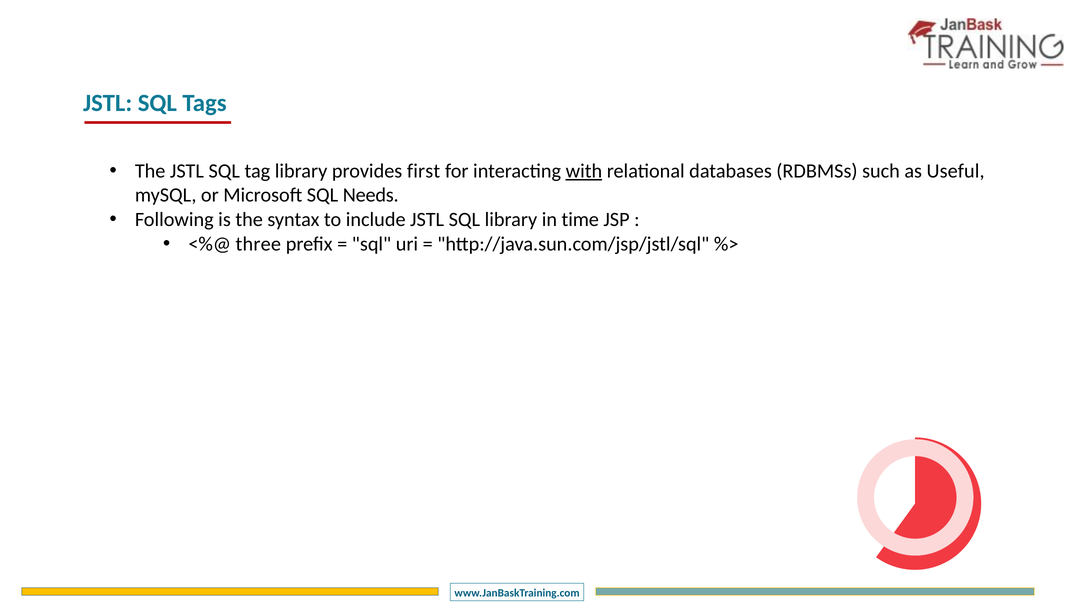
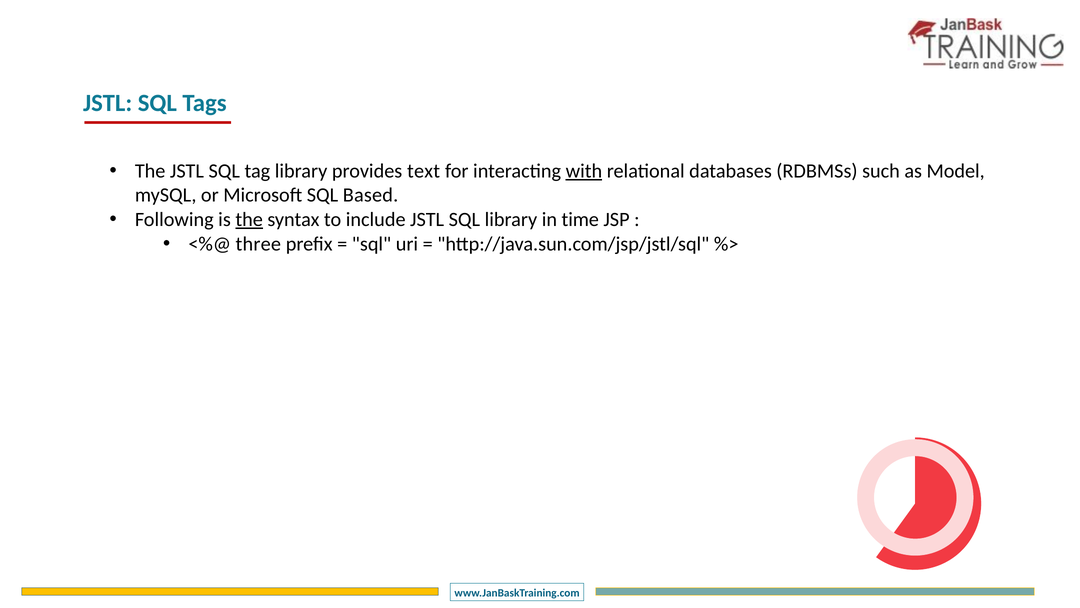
first: first -> text
Useful: Useful -> Model
Needs: Needs -> Based
the at (249, 219) underline: none -> present
